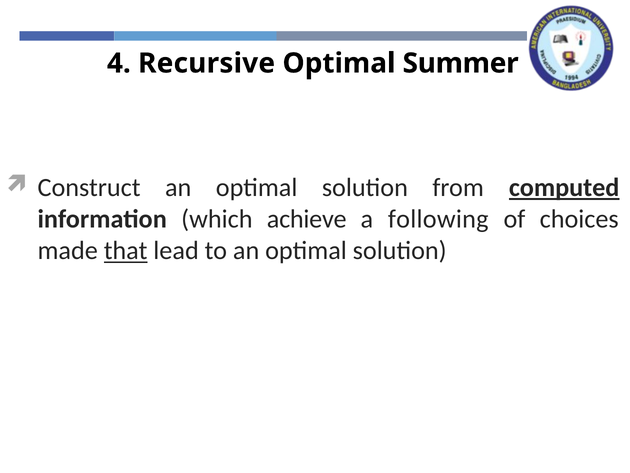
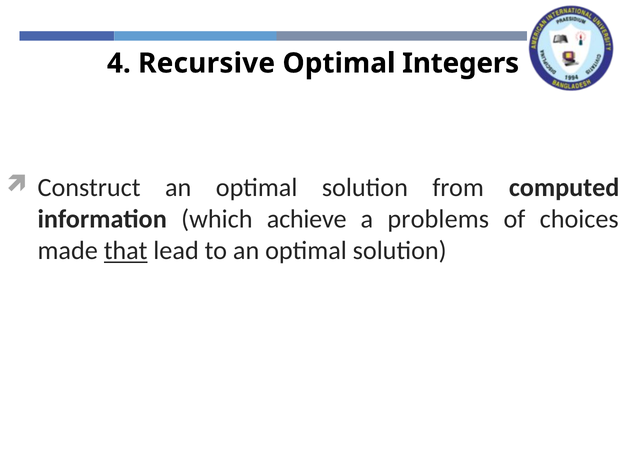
Summer: Summer -> Integers
computed underline: present -> none
following: following -> problems
